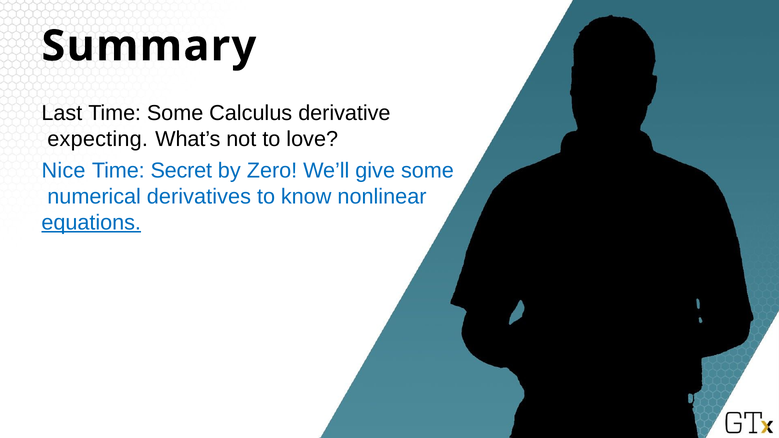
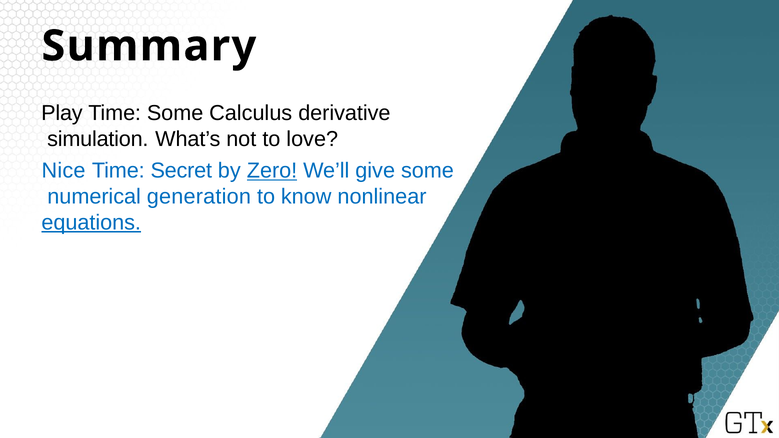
Last: Last -> Play
expecting: expecting -> simulation
Zero underline: none -> present
derivatives: derivatives -> generation
